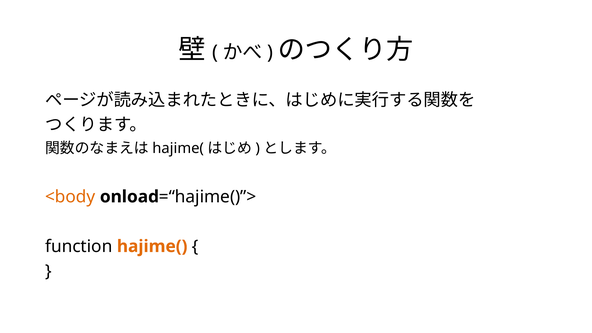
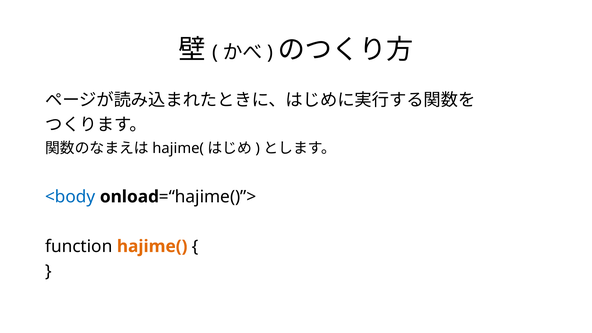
<body colour: orange -> blue
